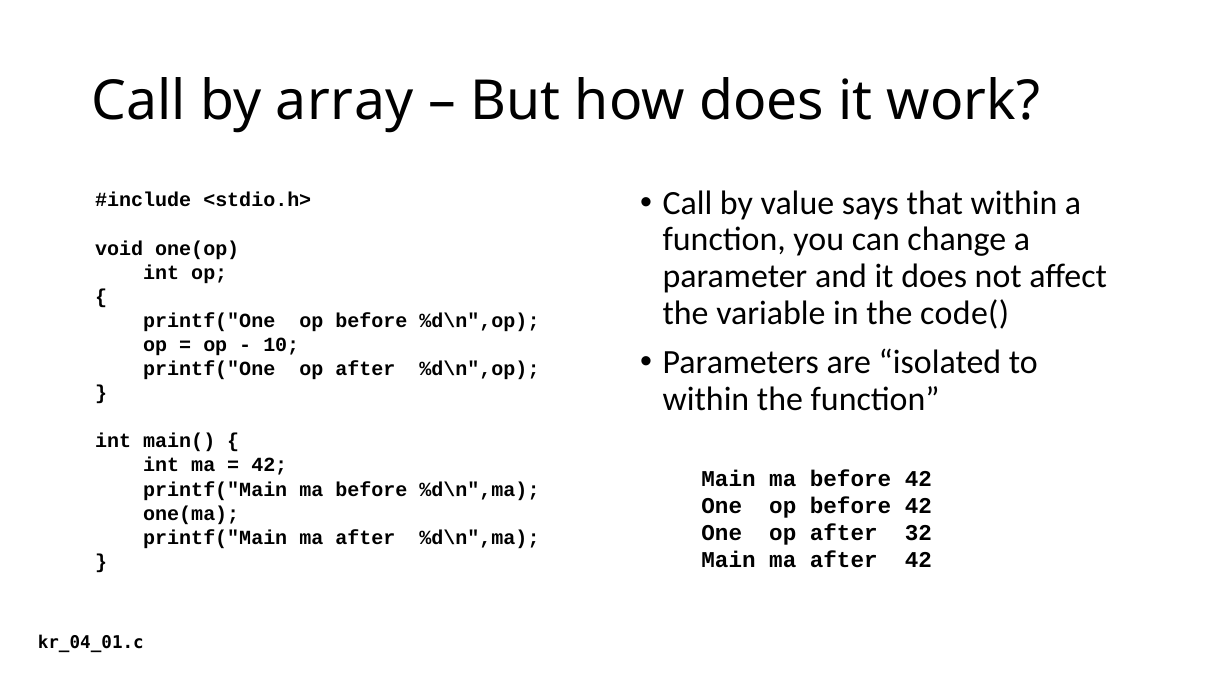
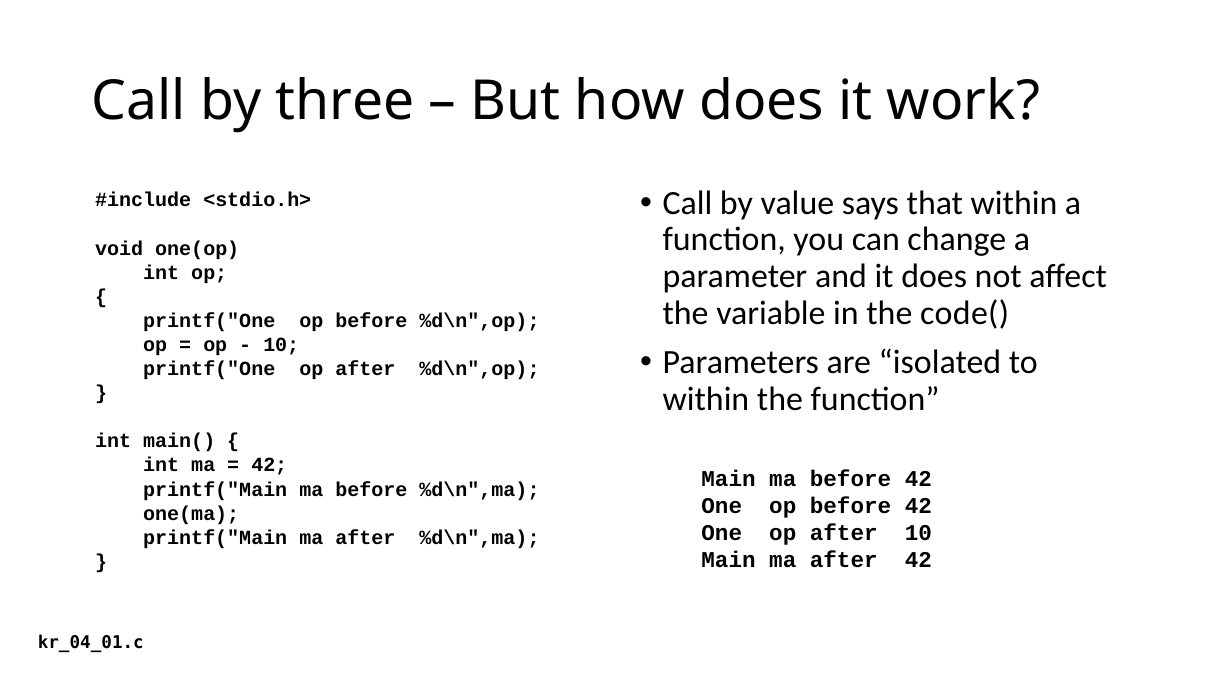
array: array -> three
after 32: 32 -> 10
